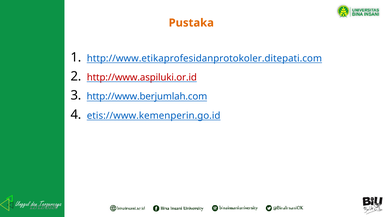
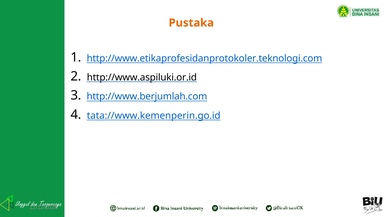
http://www.etikaprofesidanprotokoler.ditepati.com: http://www.etikaprofesidanprotokoler.ditepati.com -> http://www.etikaprofesidanprotokoler.teknologi.com
http://www.aspiluki.or.id colour: red -> black
etis://www.kemenperin.go.id: etis://www.kemenperin.go.id -> tata://www.kemenperin.go.id
